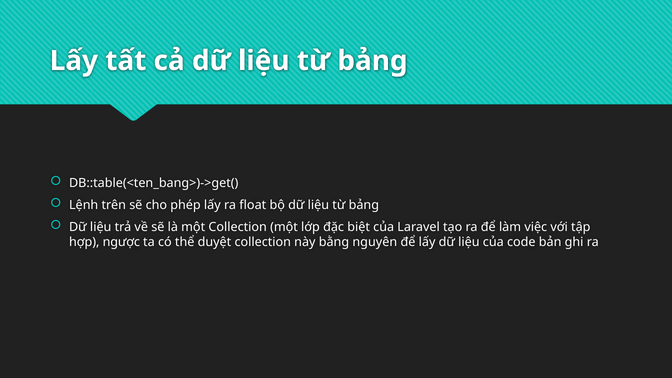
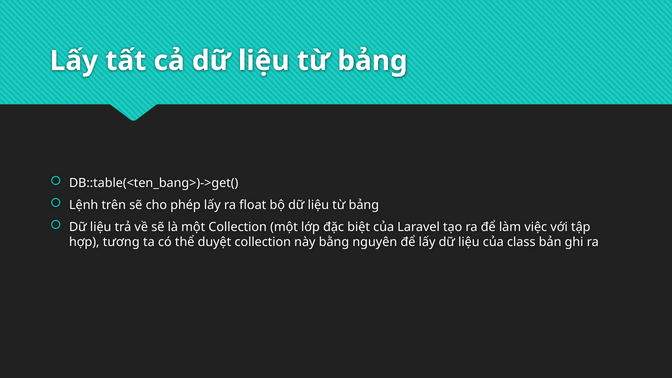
ngược: ngược -> tương
code: code -> class
